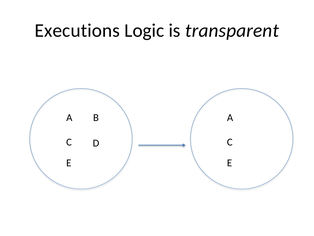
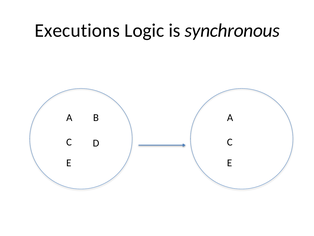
transparent: transparent -> synchronous
